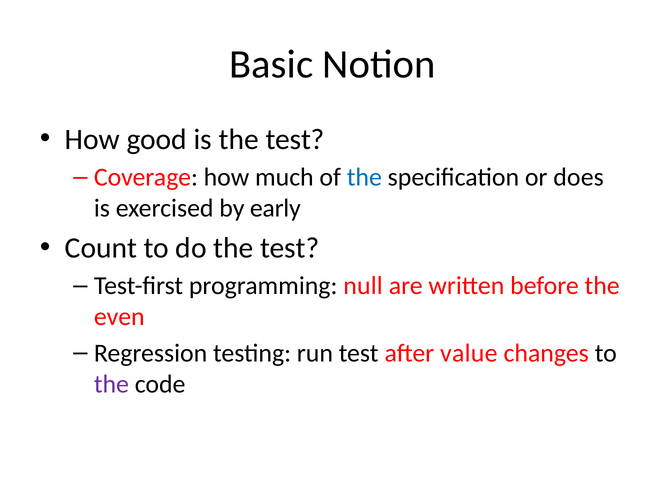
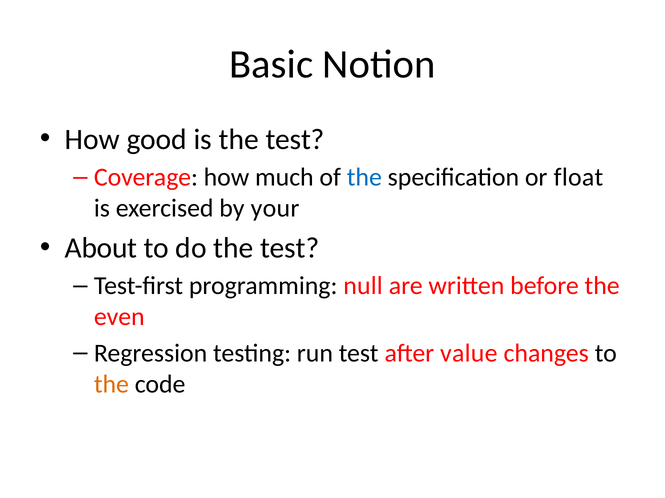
does: does -> float
early: early -> your
Count: Count -> About
the at (111, 385) colour: purple -> orange
